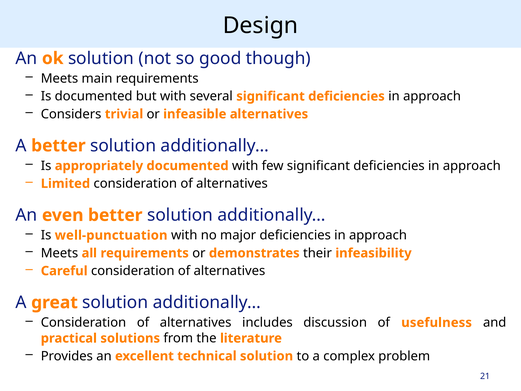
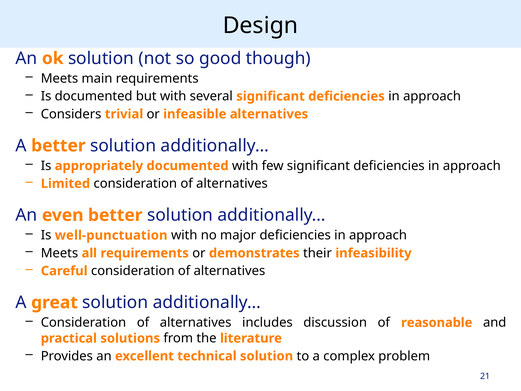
usefulness: usefulness -> reasonable
